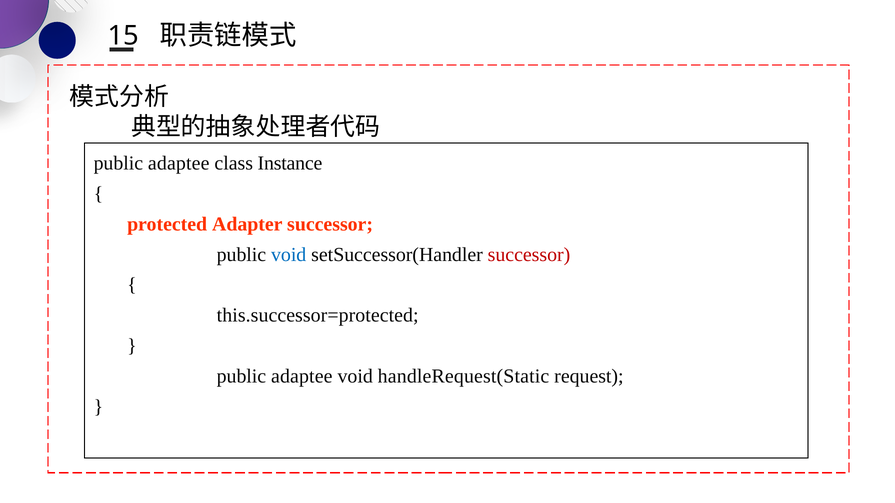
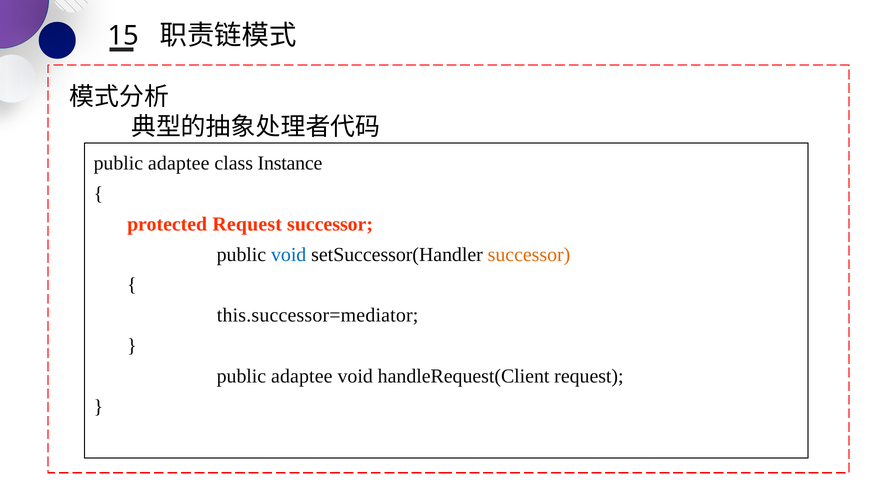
protected Adapter: Adapter -> Request
successor at (529, 255) colour: red -> orange
this.successor=protected: this.successor=protected -> this.successor=mediator
handleRequest(Static: handleRequest(Static -> handleRequest(Client
